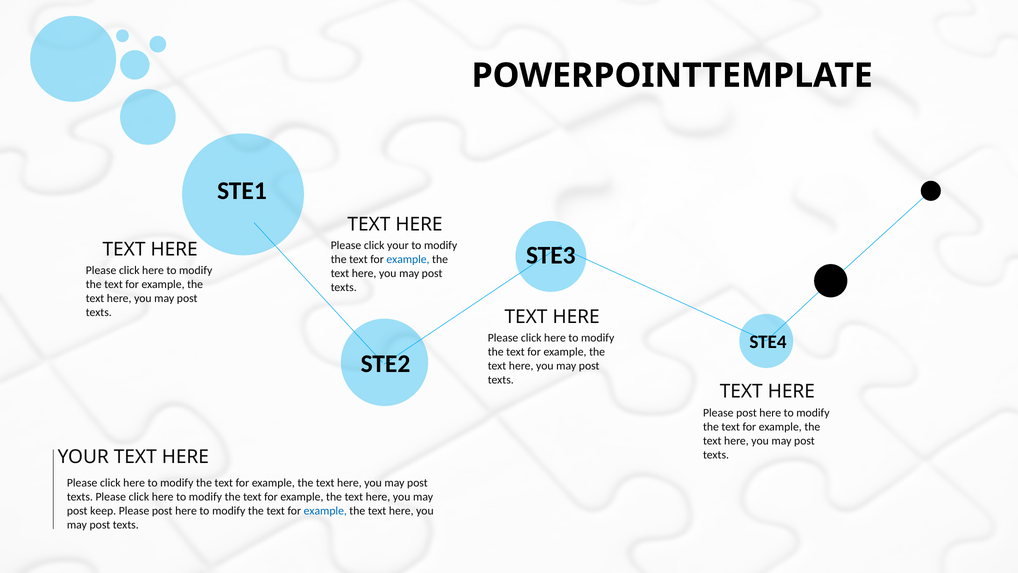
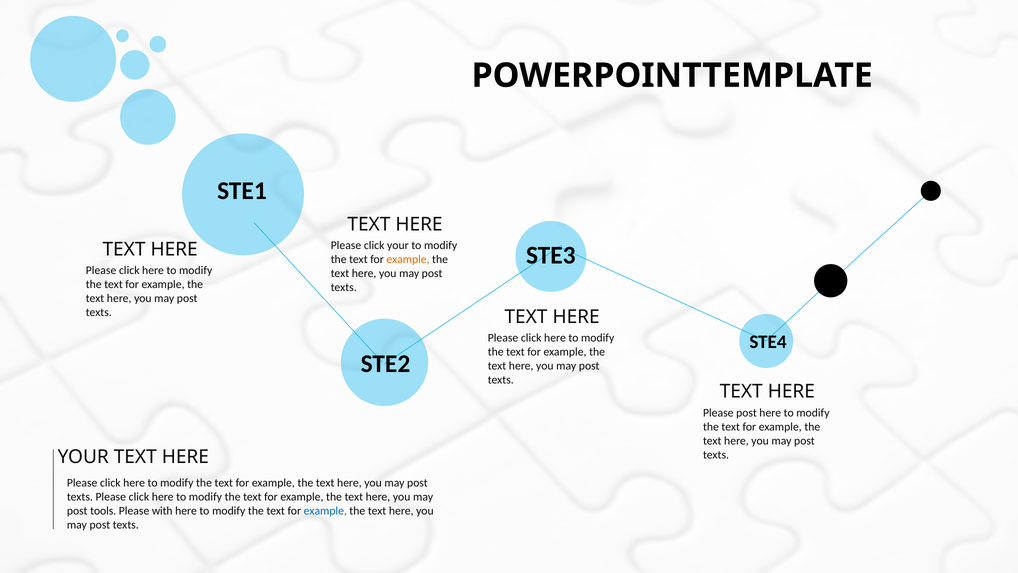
example at (408, 259) colour: blue -> orange
keep: keep -> tools
post at (162, 511): post -> with
